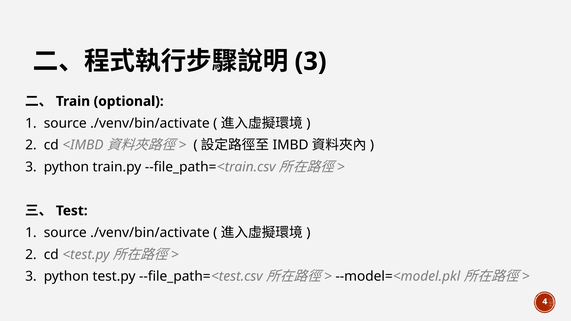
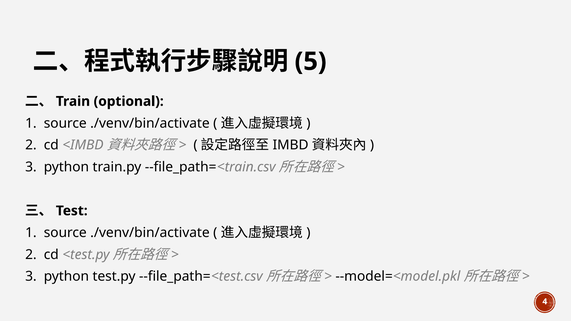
3 at (311, 61): 3 -> 5
